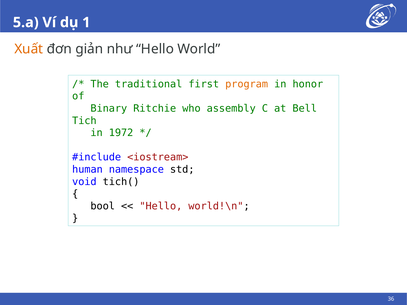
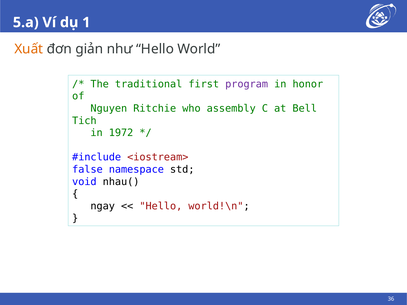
program colour: orange -> purple
Binary: Binary -> Nguyen
human: human -> false
tich(: tich( -> nhau(
bool: bool -> ngay
